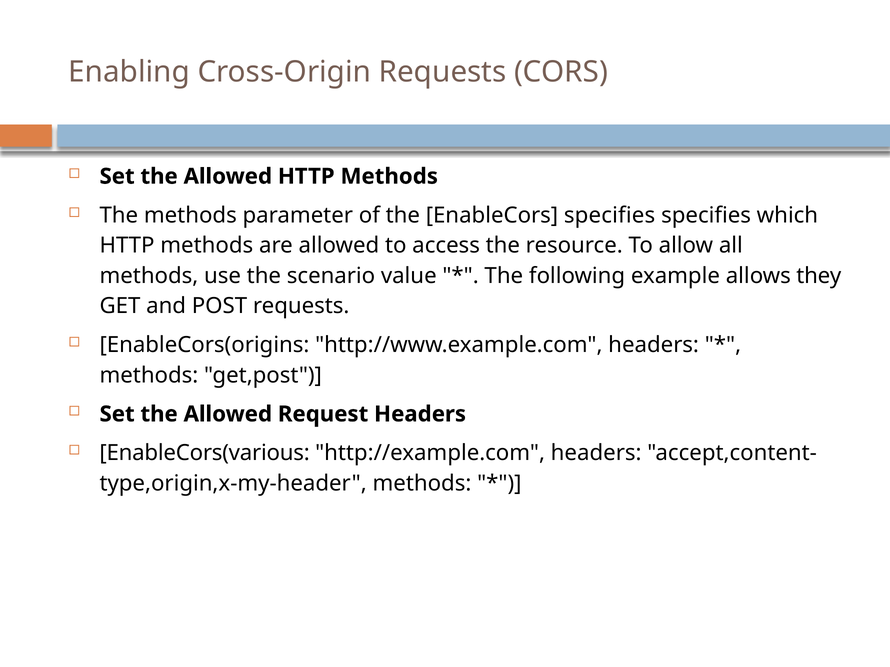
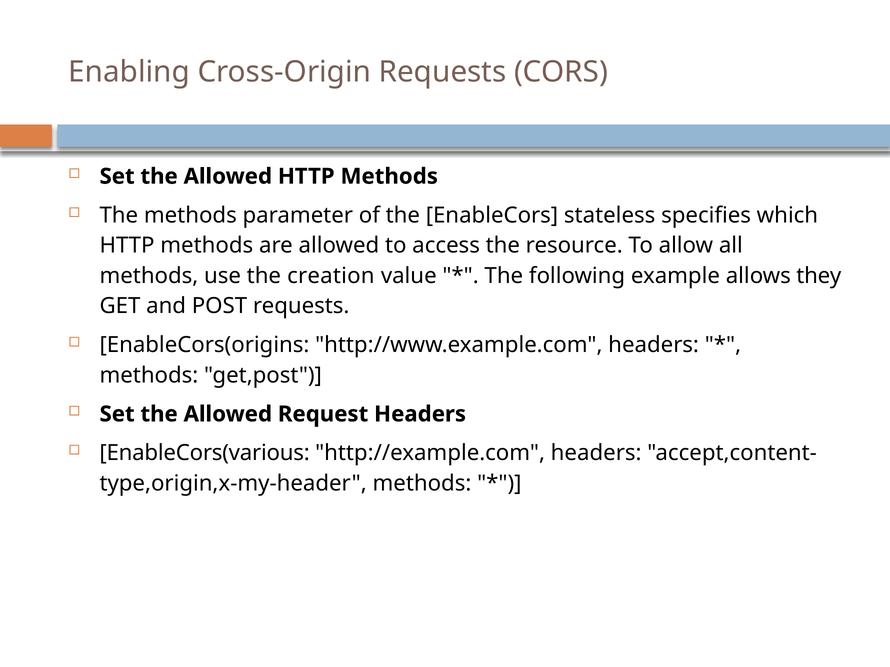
EnableCors specifies: specifies -> stateless
scenario: scenario -> creation
